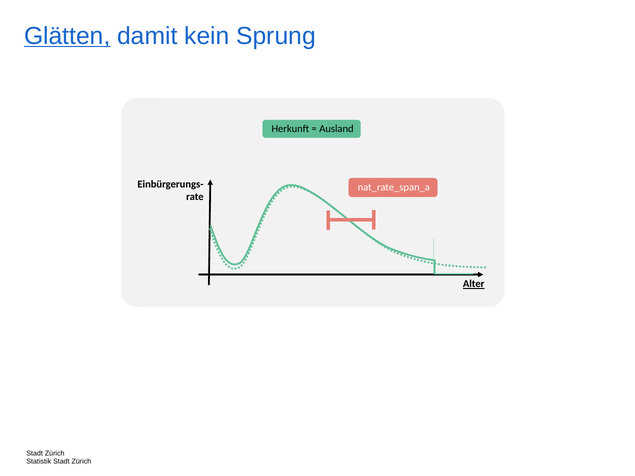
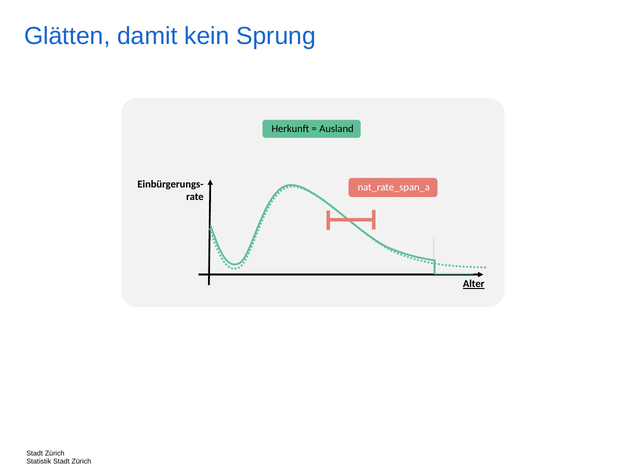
Glätten underline: present -> none
